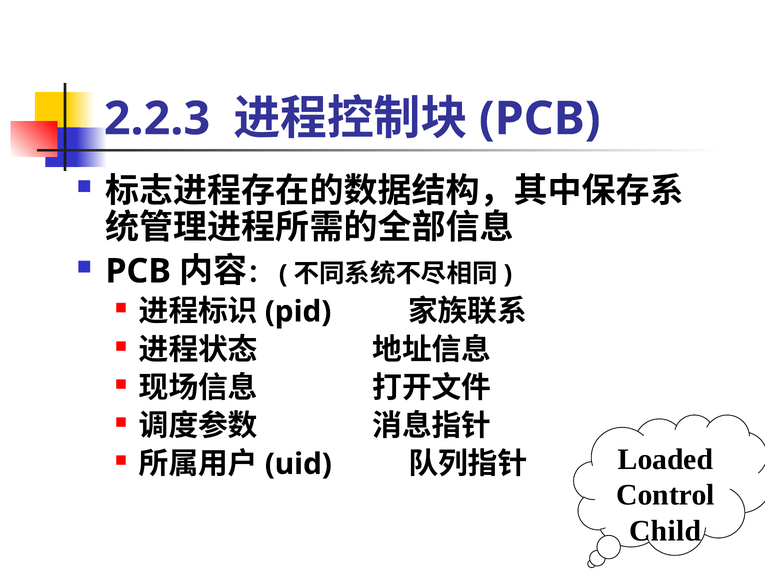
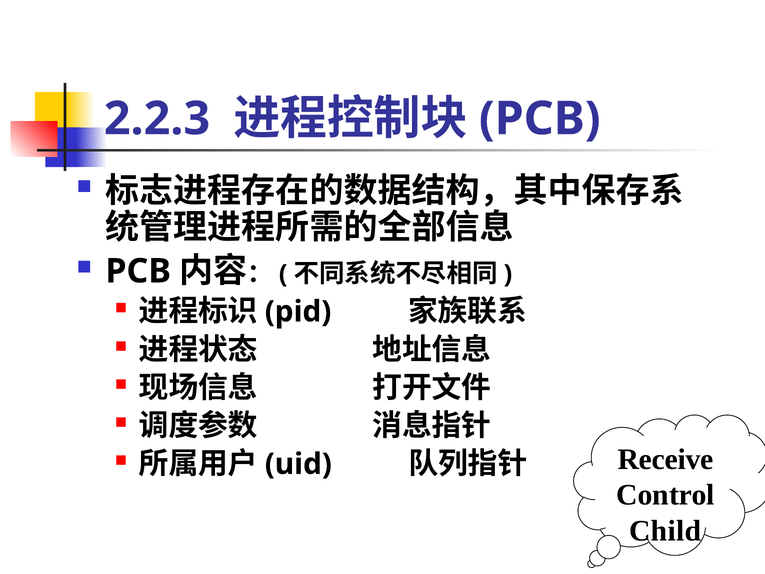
Loaded: Loaded -> Receive
